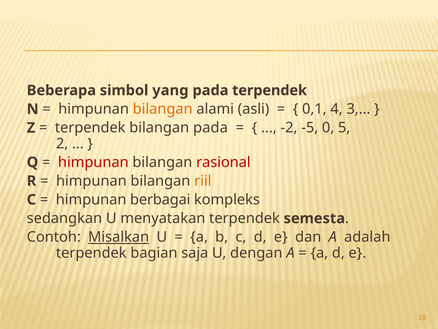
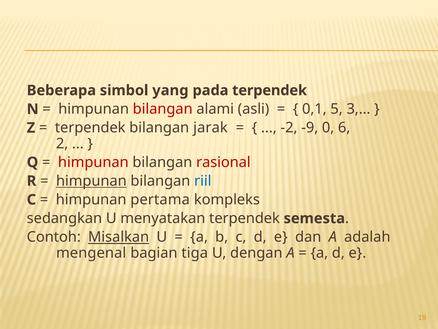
bilangan at (163, 109) colour: orange -> red
4: 4 -> 5
bilangan pada: pada -> jarak
-5: -5 -> -9
5: 5 -> 6
himpunan at (91, 181) underline: none -> present
riil colour: orange -> blue
berbagai: berbagai -> pertama
terpendek at (91, 253): terpendek -> mengenal
saja: saja -> tiga
